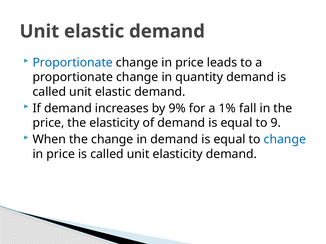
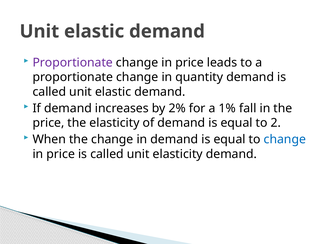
Proportionate at (73, 63) colour: blue -> purple
9%: 9% -> 2%
9: 9 -> 2
